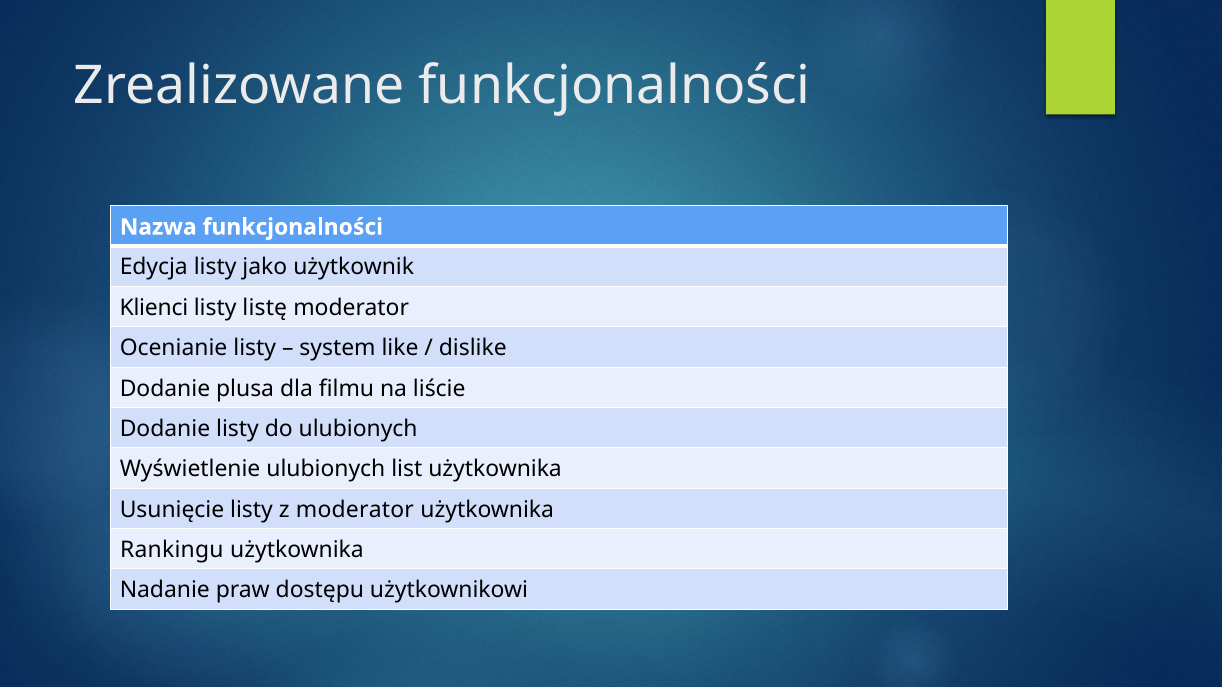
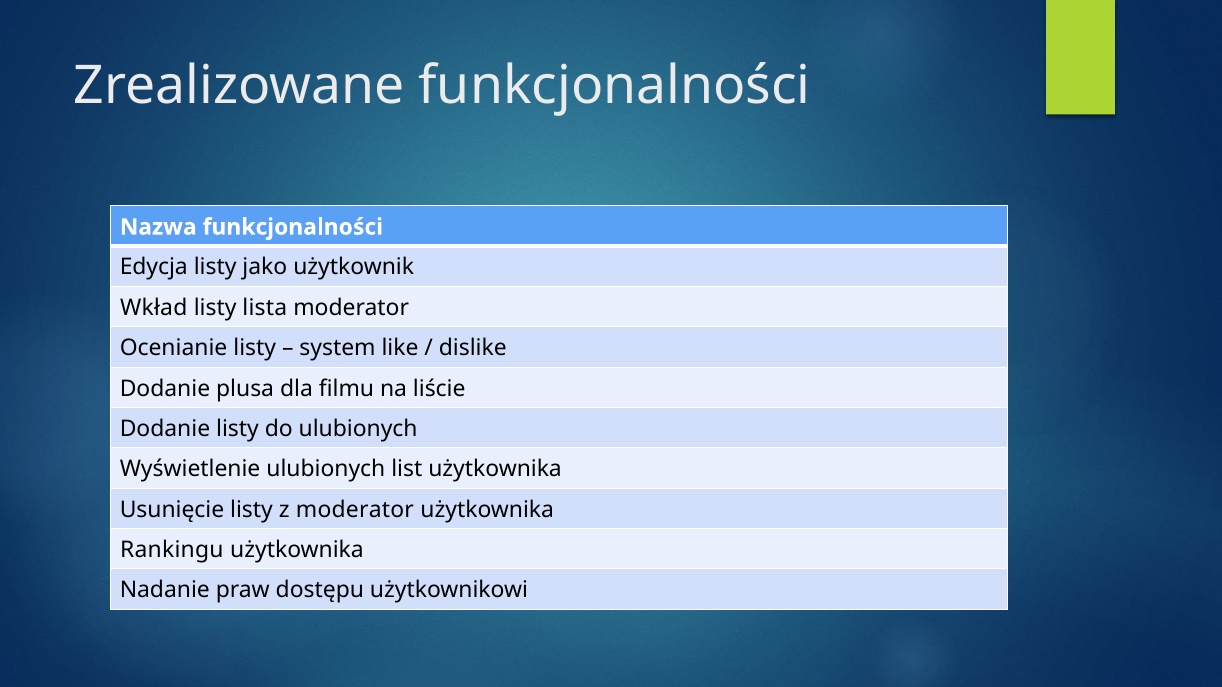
Klienci: Klienci -> Wkład
listę: listę -> lista
